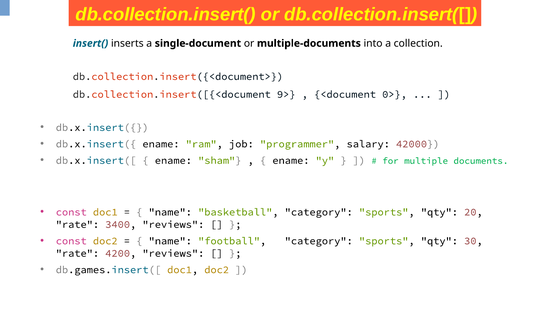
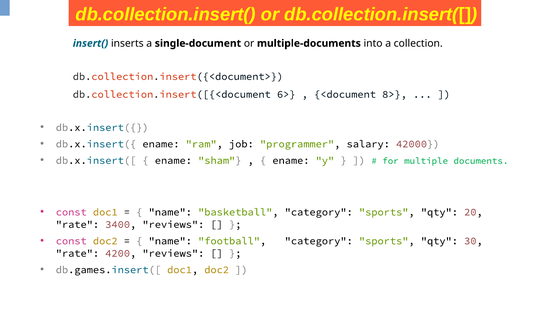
9>: 9> -> 6>
0>: 0> -> 8>
